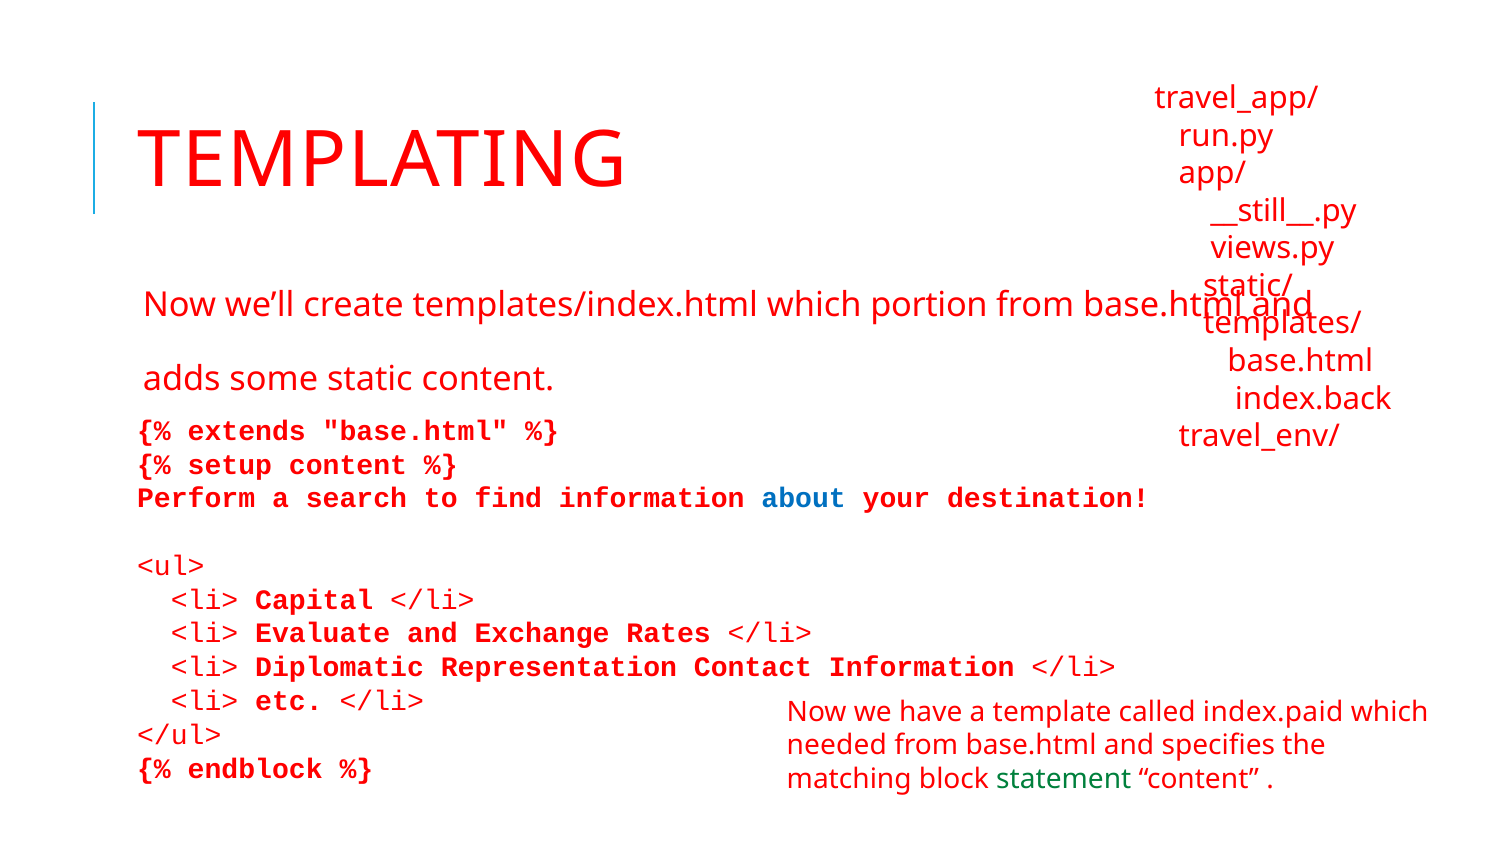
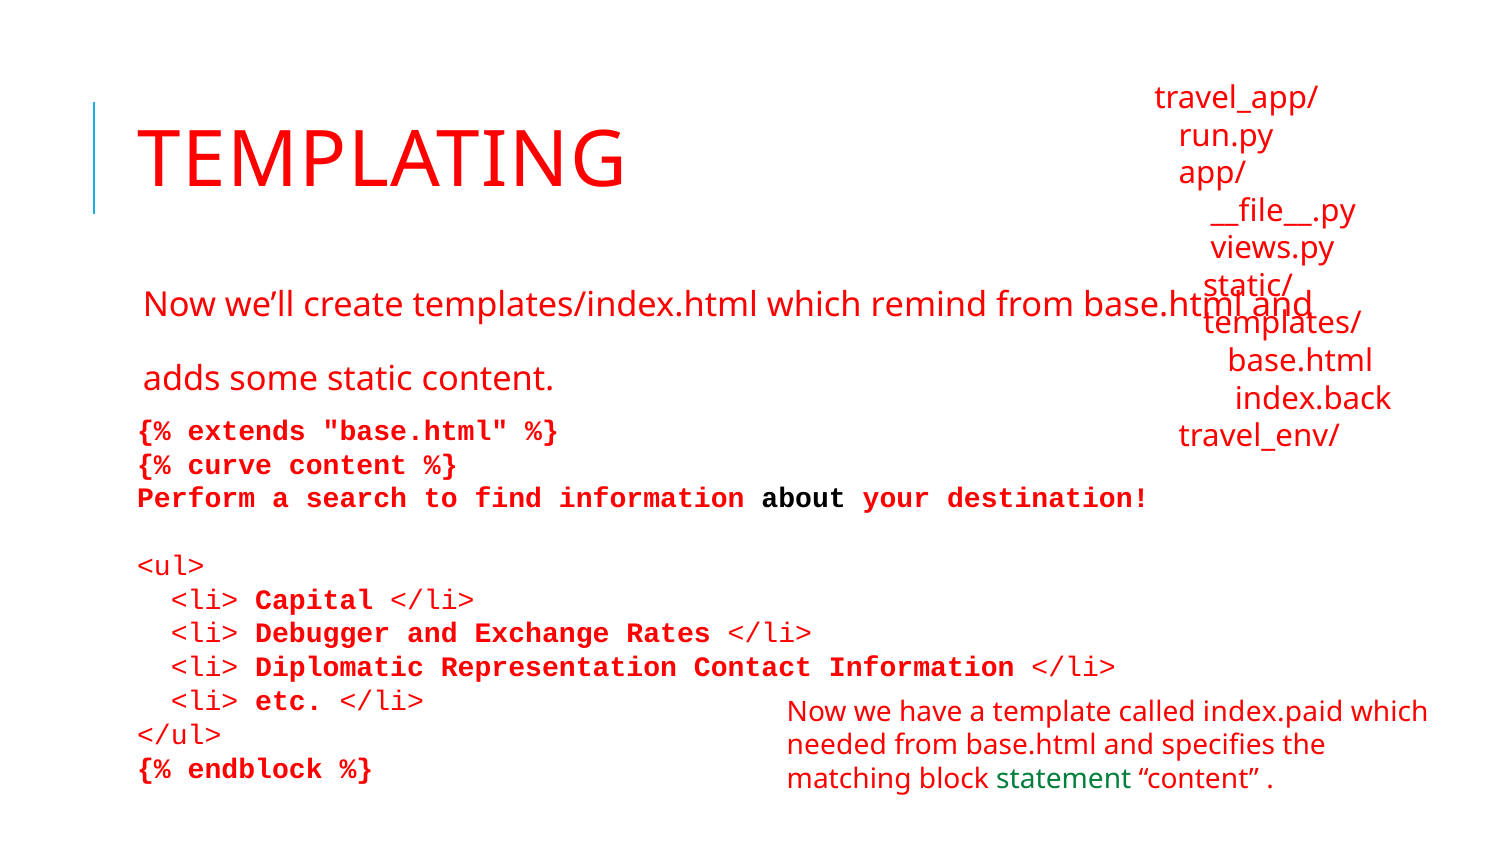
__still__.py: __still__.py -> __file__.py
portion: portion -> remind
setup: setup -> curve
about colour: blue -> black
Evaluate: Evaluate -> Debugger
